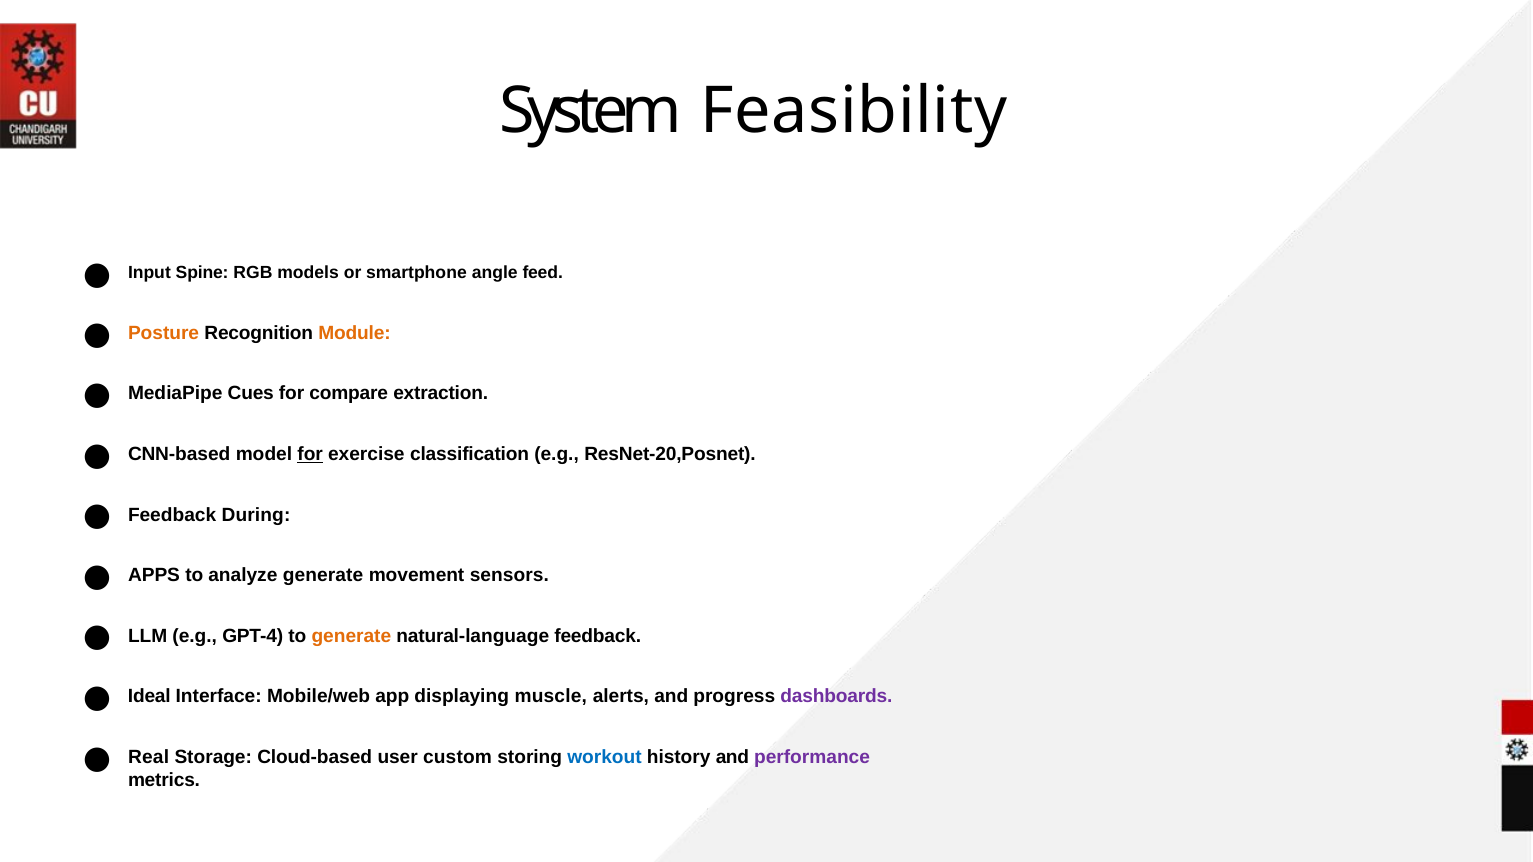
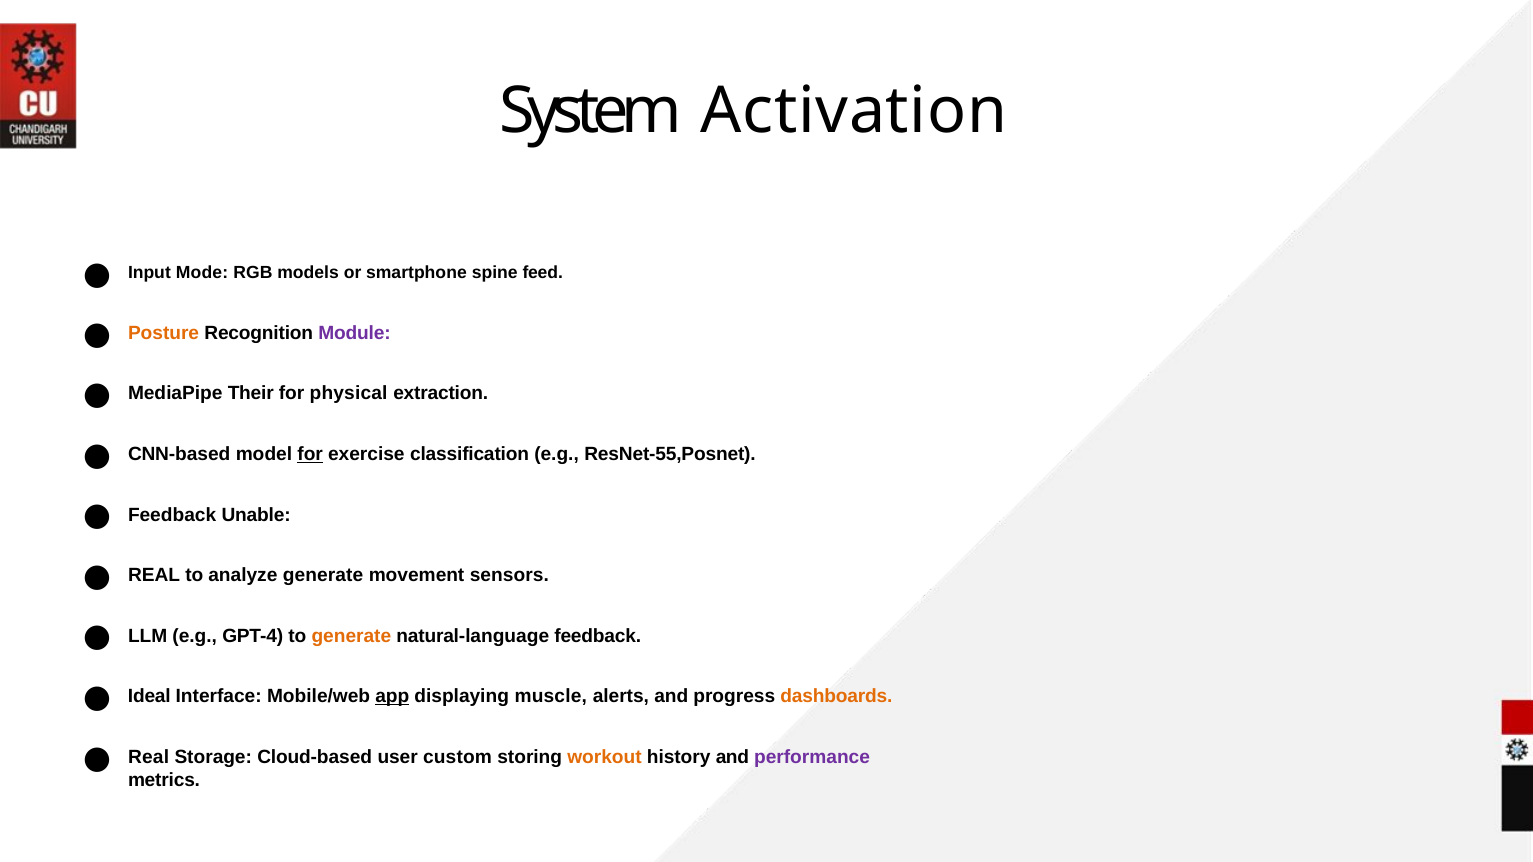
Feasibility: Feasibility -> Activation
Spine: Spine -> Mode
angle: angle -> spine
Module colour: orange -> purple
Cues: Cues -> Their
compare: compare -> physical
ResNet-20,Posnet: ResNet-20,Posnet -> ResNet-55,Posnet
During: During -> Unable
APPS at (154, 575): APPS -> REAL
app underline: none -> present
dashboards colour: purple -> orange
workout colour: blue -> orange
